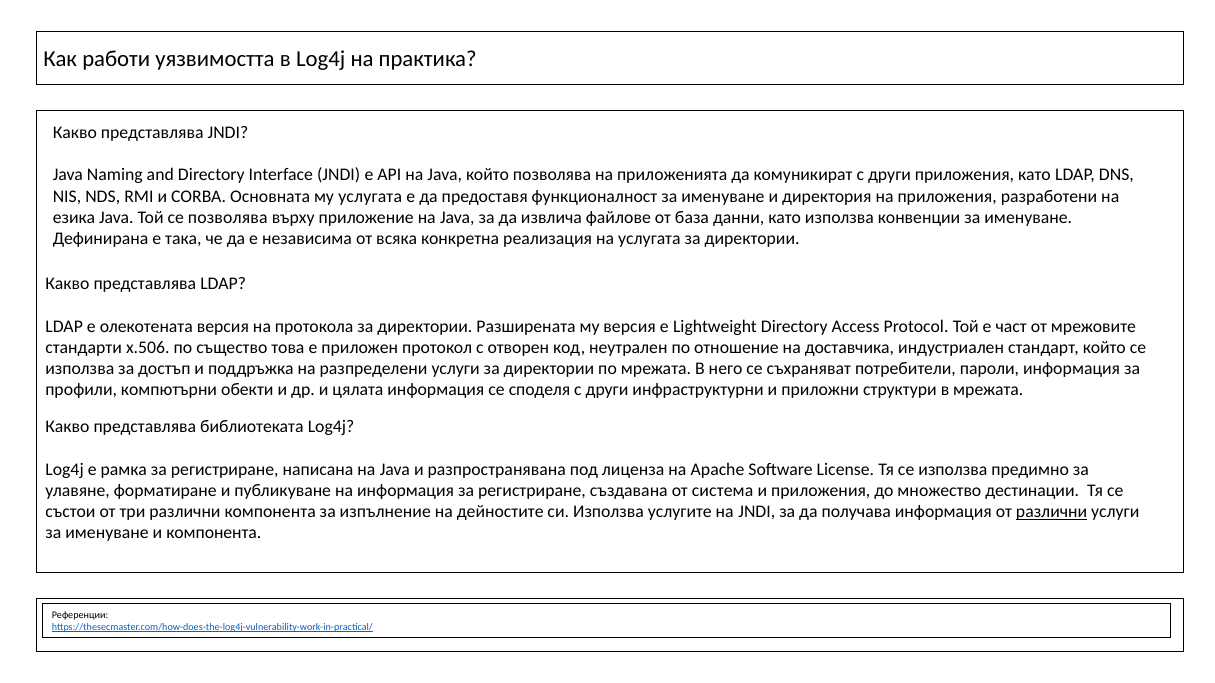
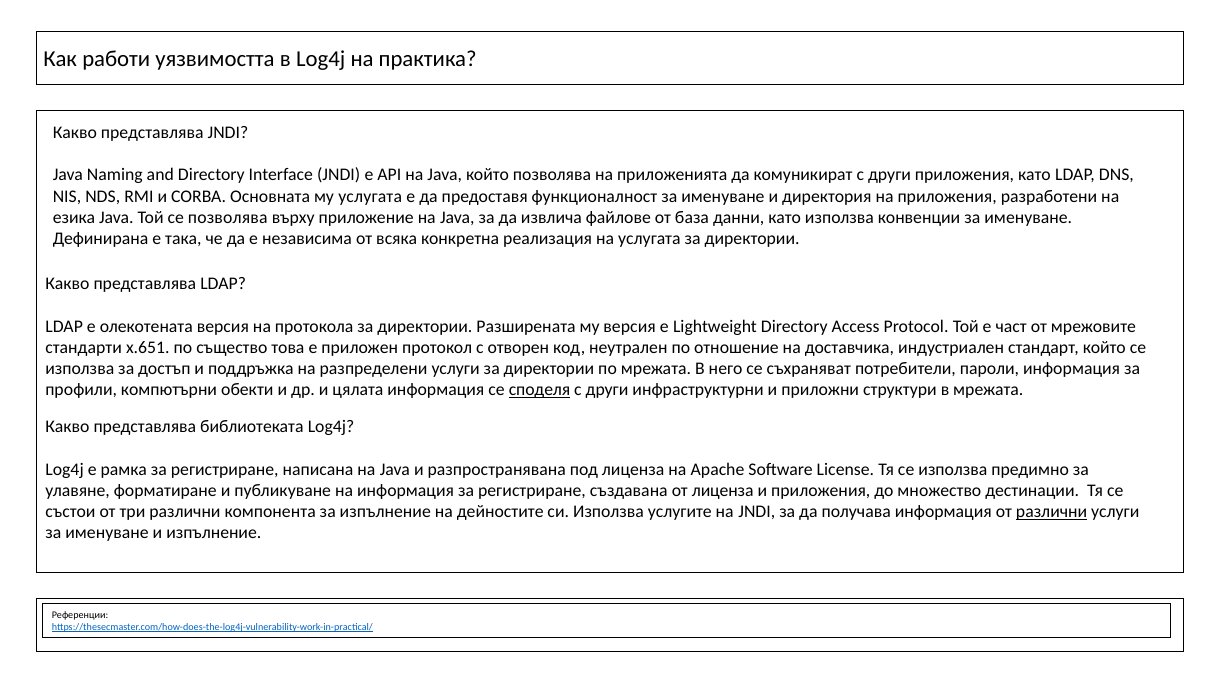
x.506: x.506 -> x.651
споделя underline: none -> present
от система: система -> лиценза
и компонента: компонента -> изпълнение
